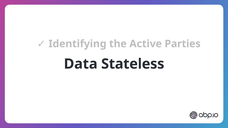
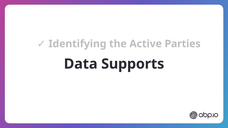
Stateless: Stateless -> Supports
